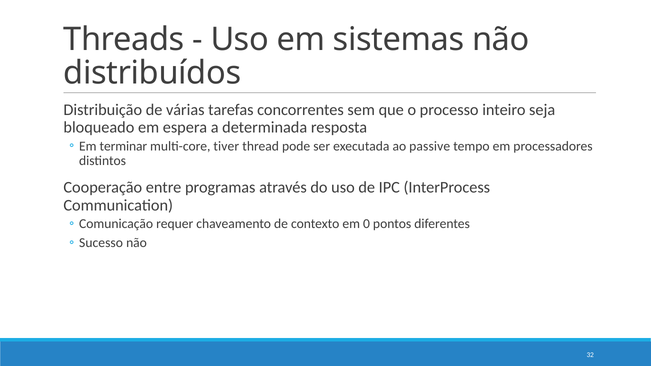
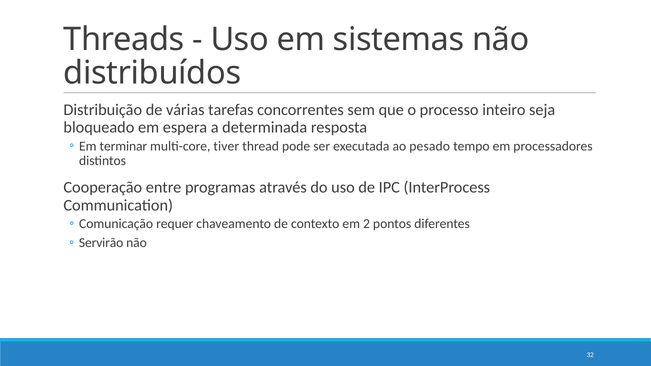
passive: passive -> pesado
0: 0 -> 2
Sucesso: Sucesso -> Servirão
